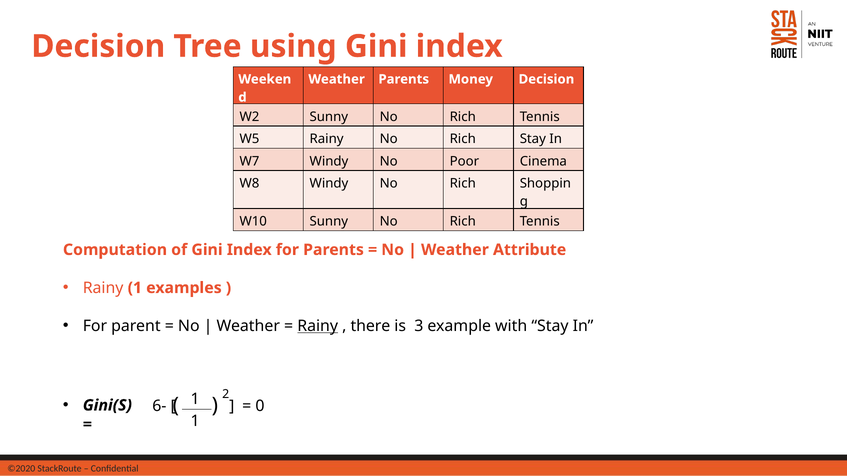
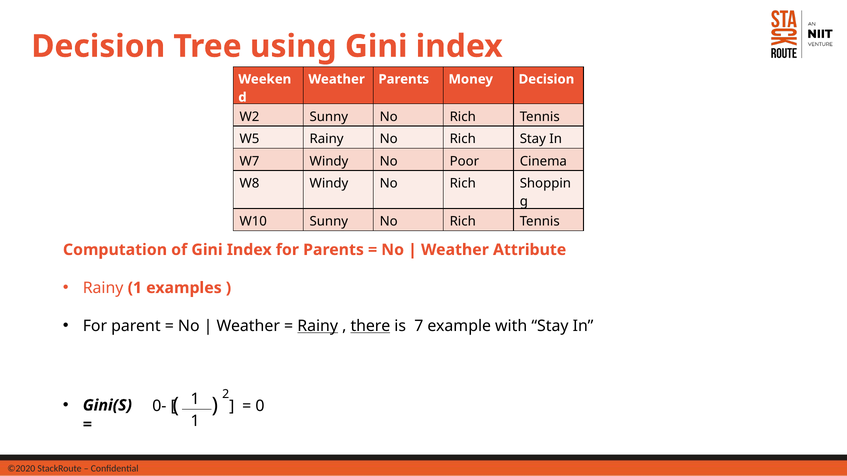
there underline: none -> present
3: 3 -> 7
6-: 6- -> 0-
